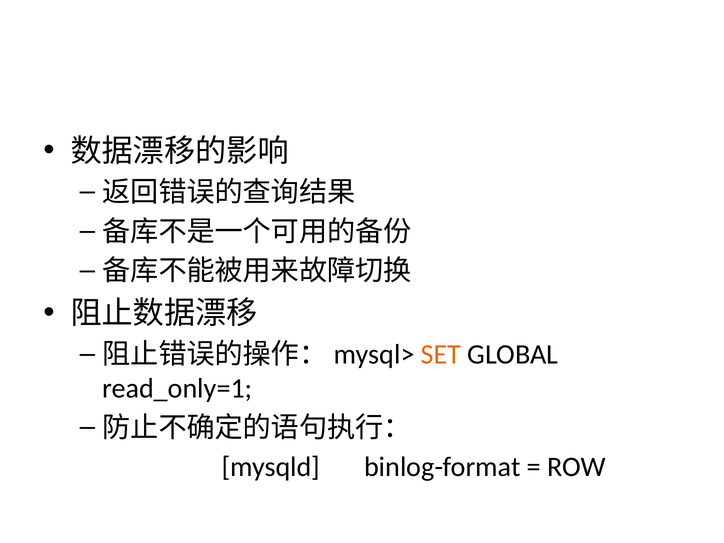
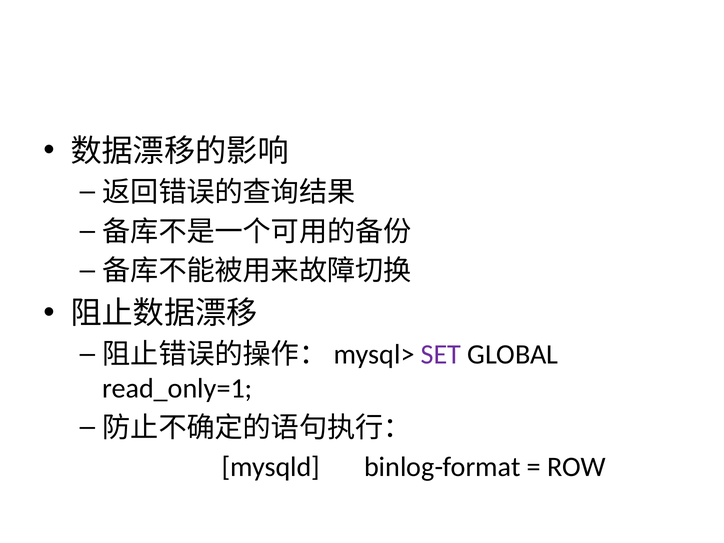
SET colour: orange -> purple
